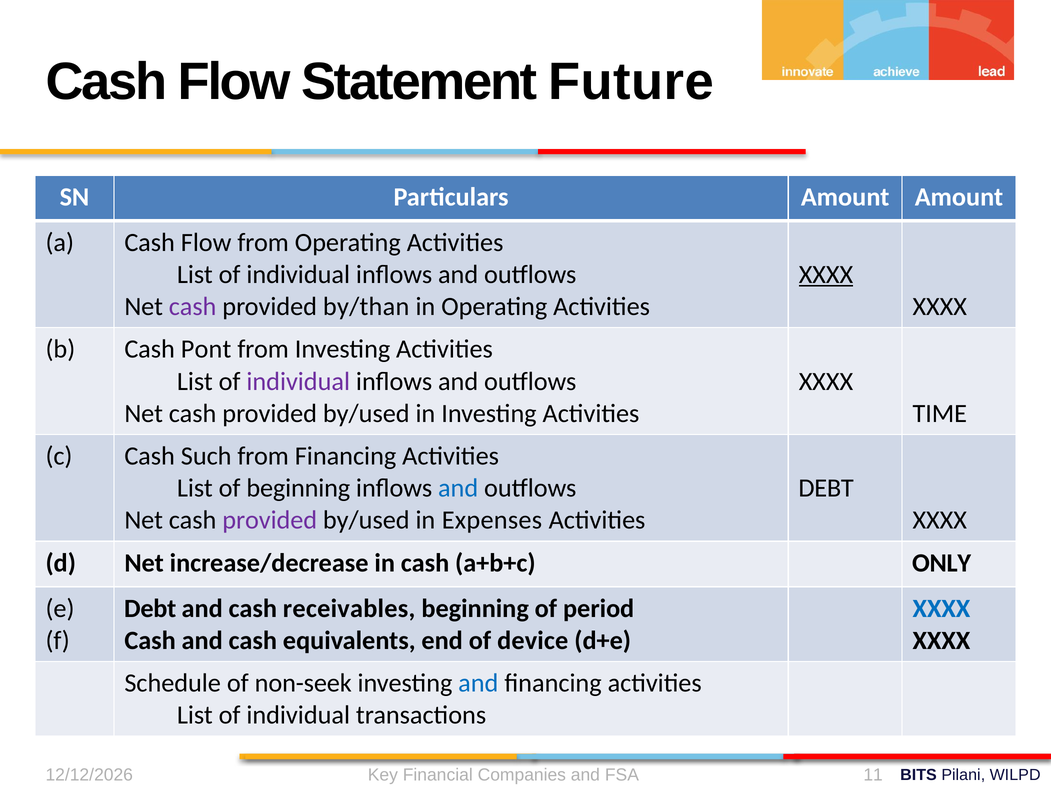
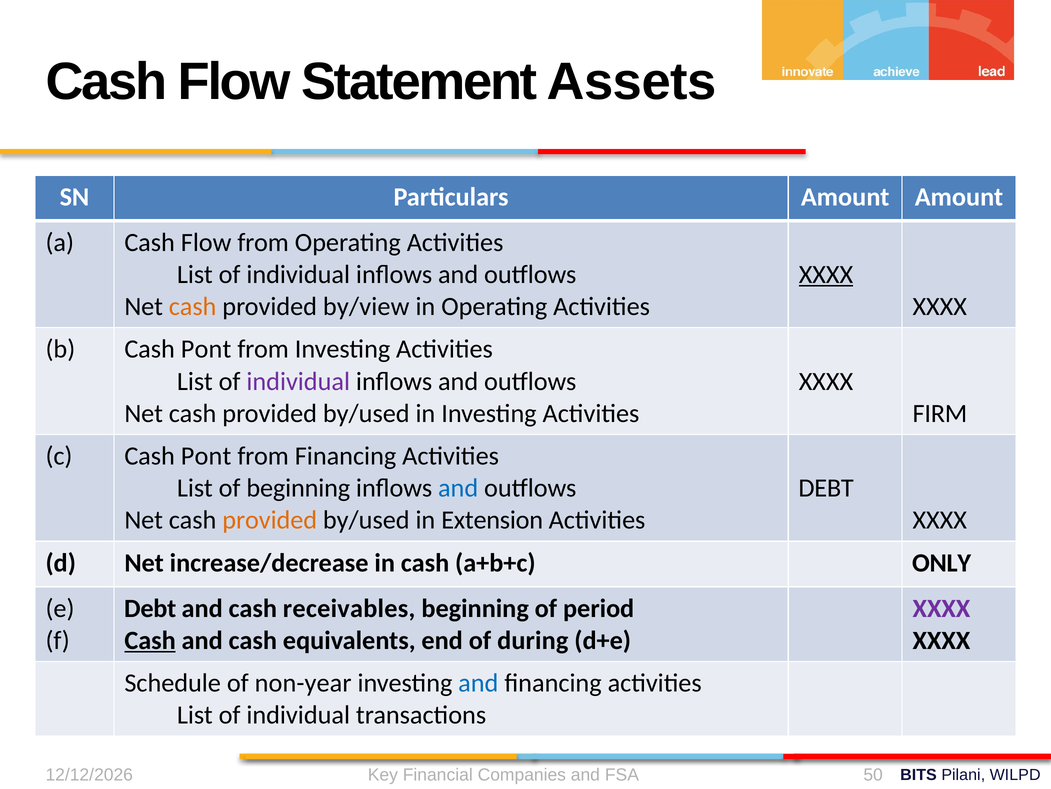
Future: Future -> Assets
cash at (193, 306) colour: purple -> orange
by/than: by/than -> by/view
TIME: TIME -> FIRM
c Cash Such: Such -> Pont
provided at (270, 520) colour: purple -> orange
Expenses: Expenses -> Extension
XXXX at (941, 608) colour: blue -> purple
Cash at (150, 640) underline: none -> present
device: device -> during
non-seek: non-seek -> non-year
11: 11 -> 50
